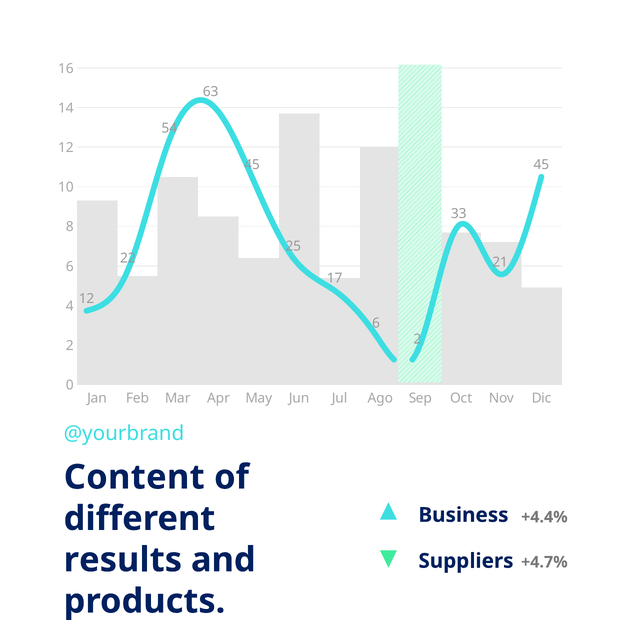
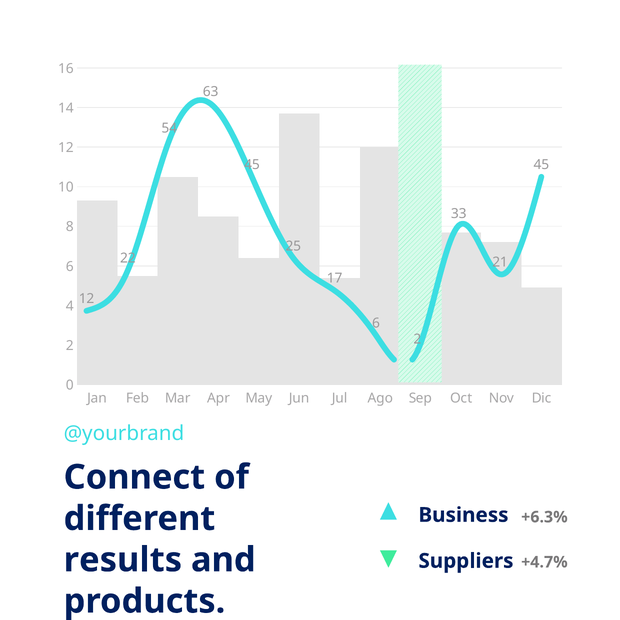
Content: Content -> Connect
+4.4%: +4.4% -> +6.3%
